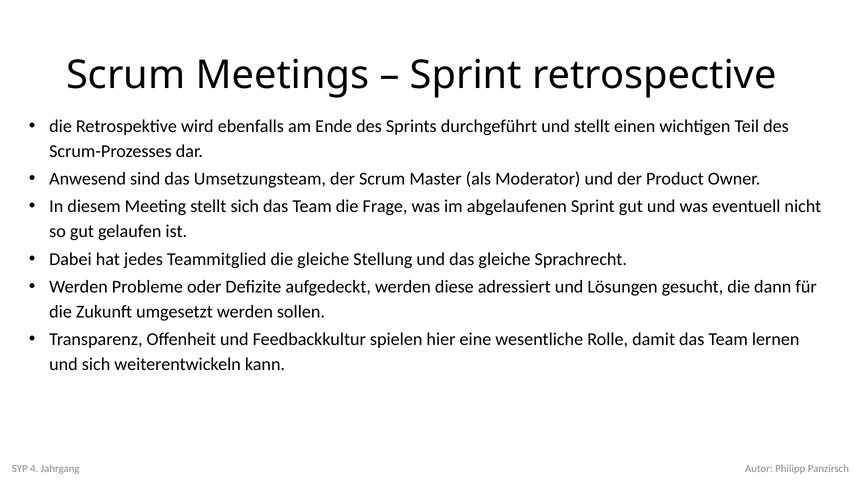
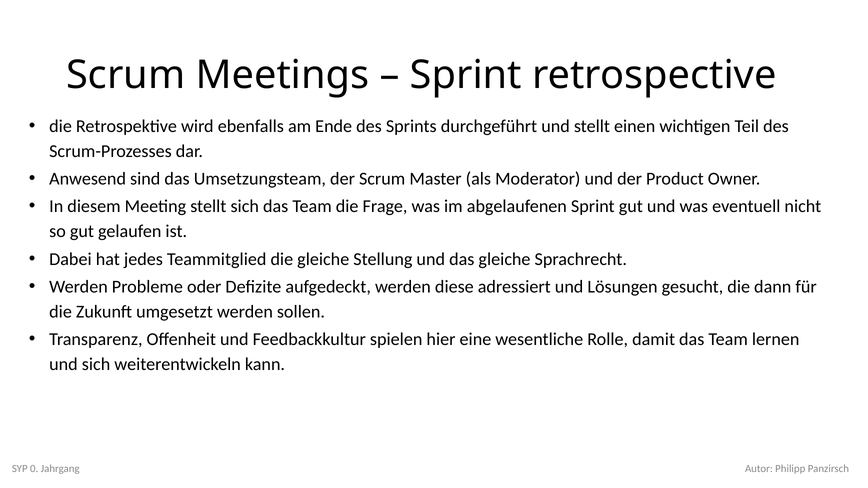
4: 4 -> 0
